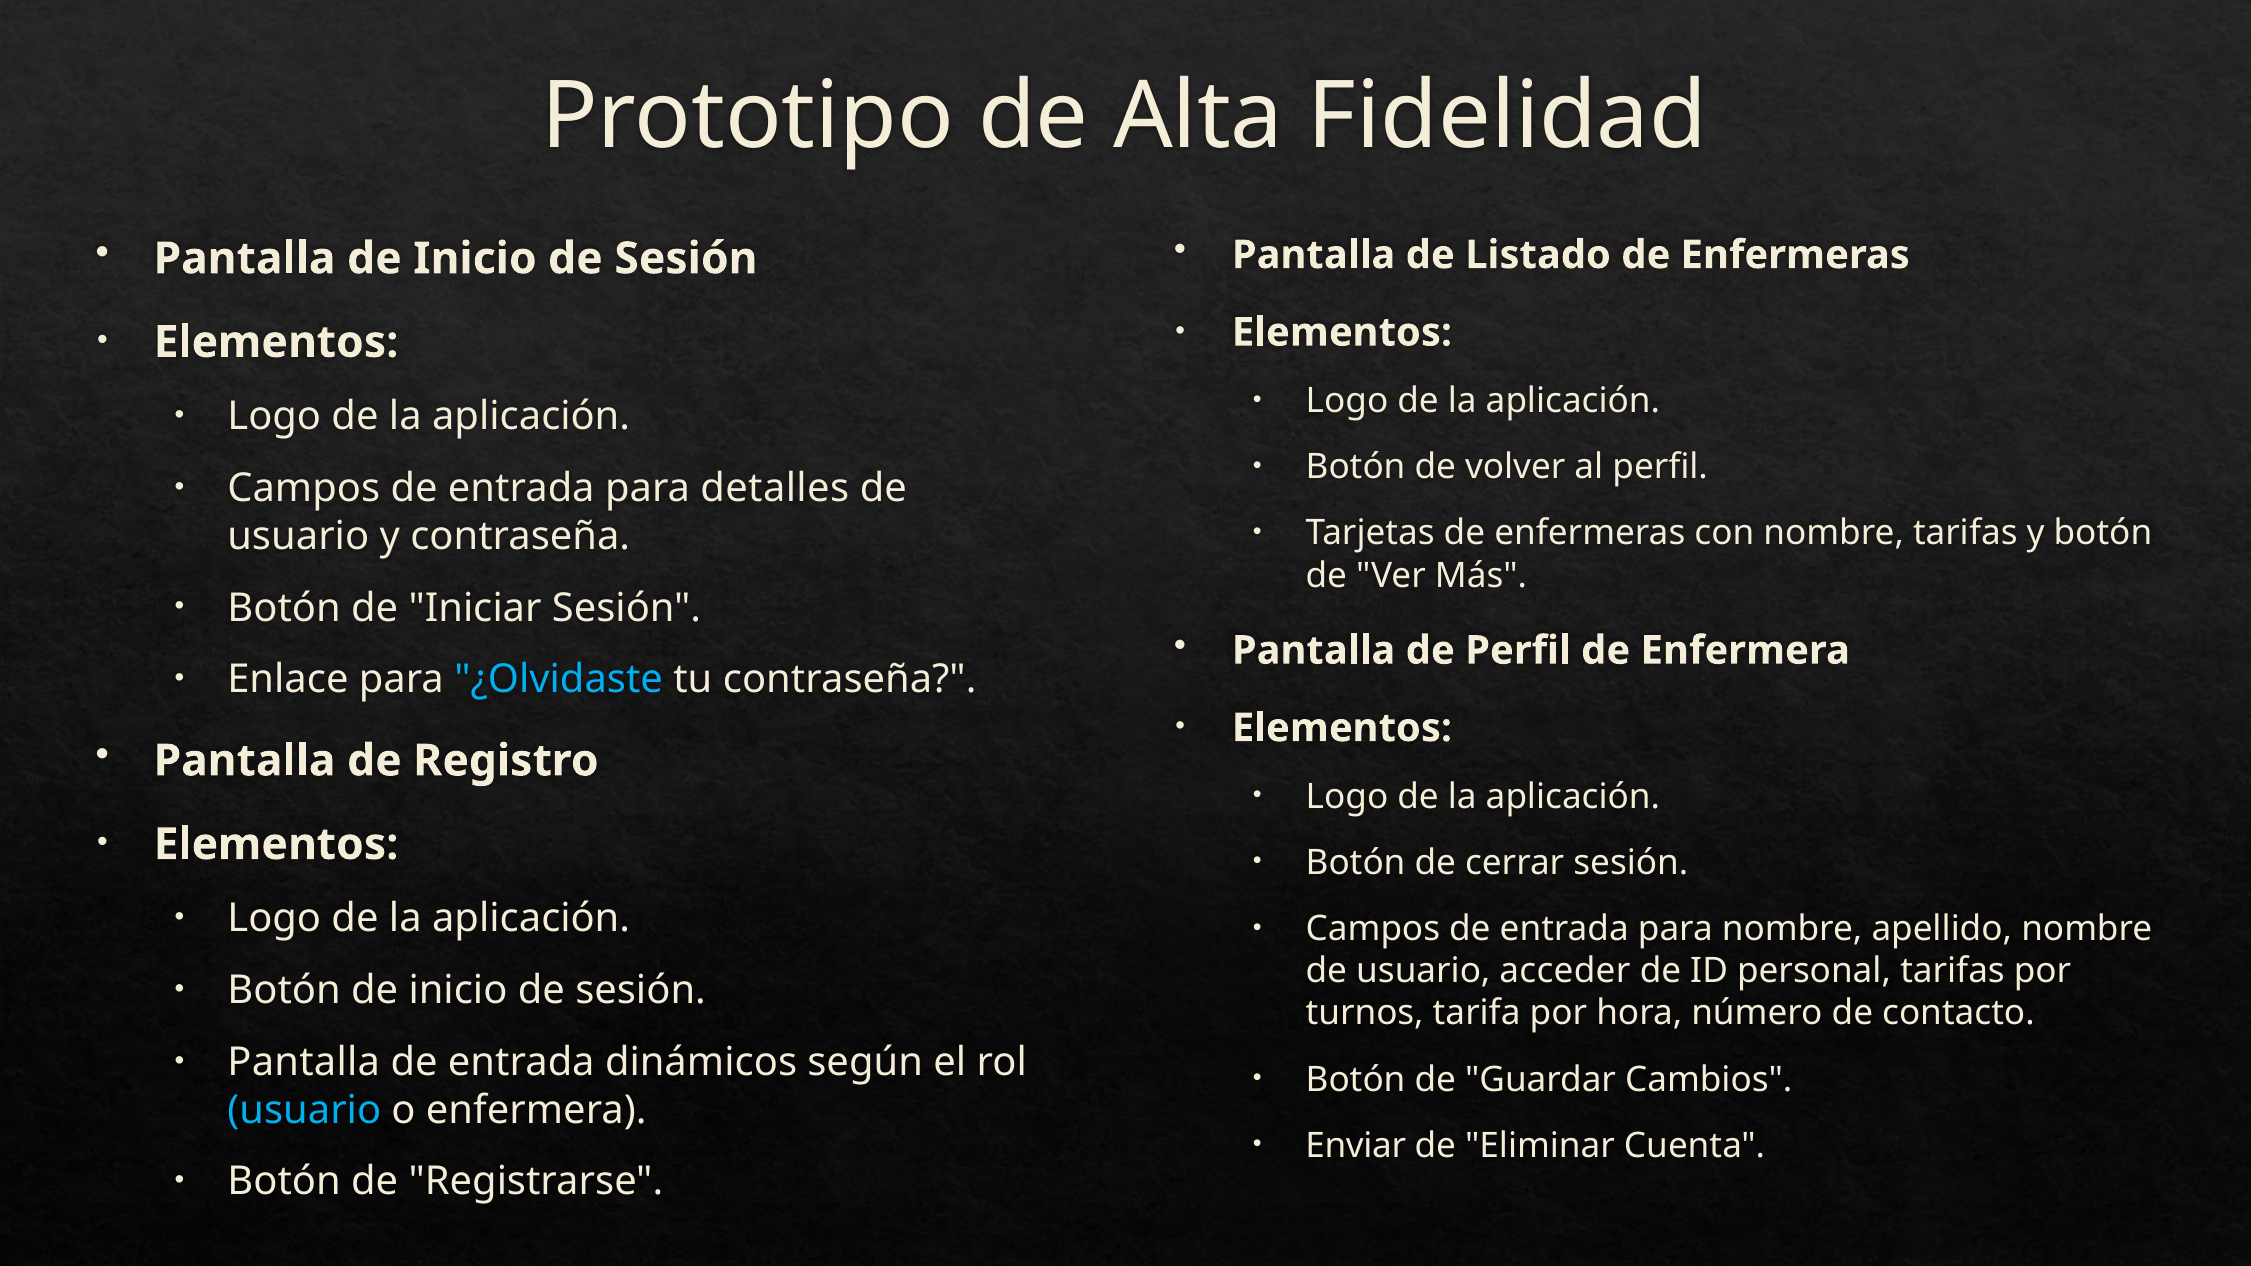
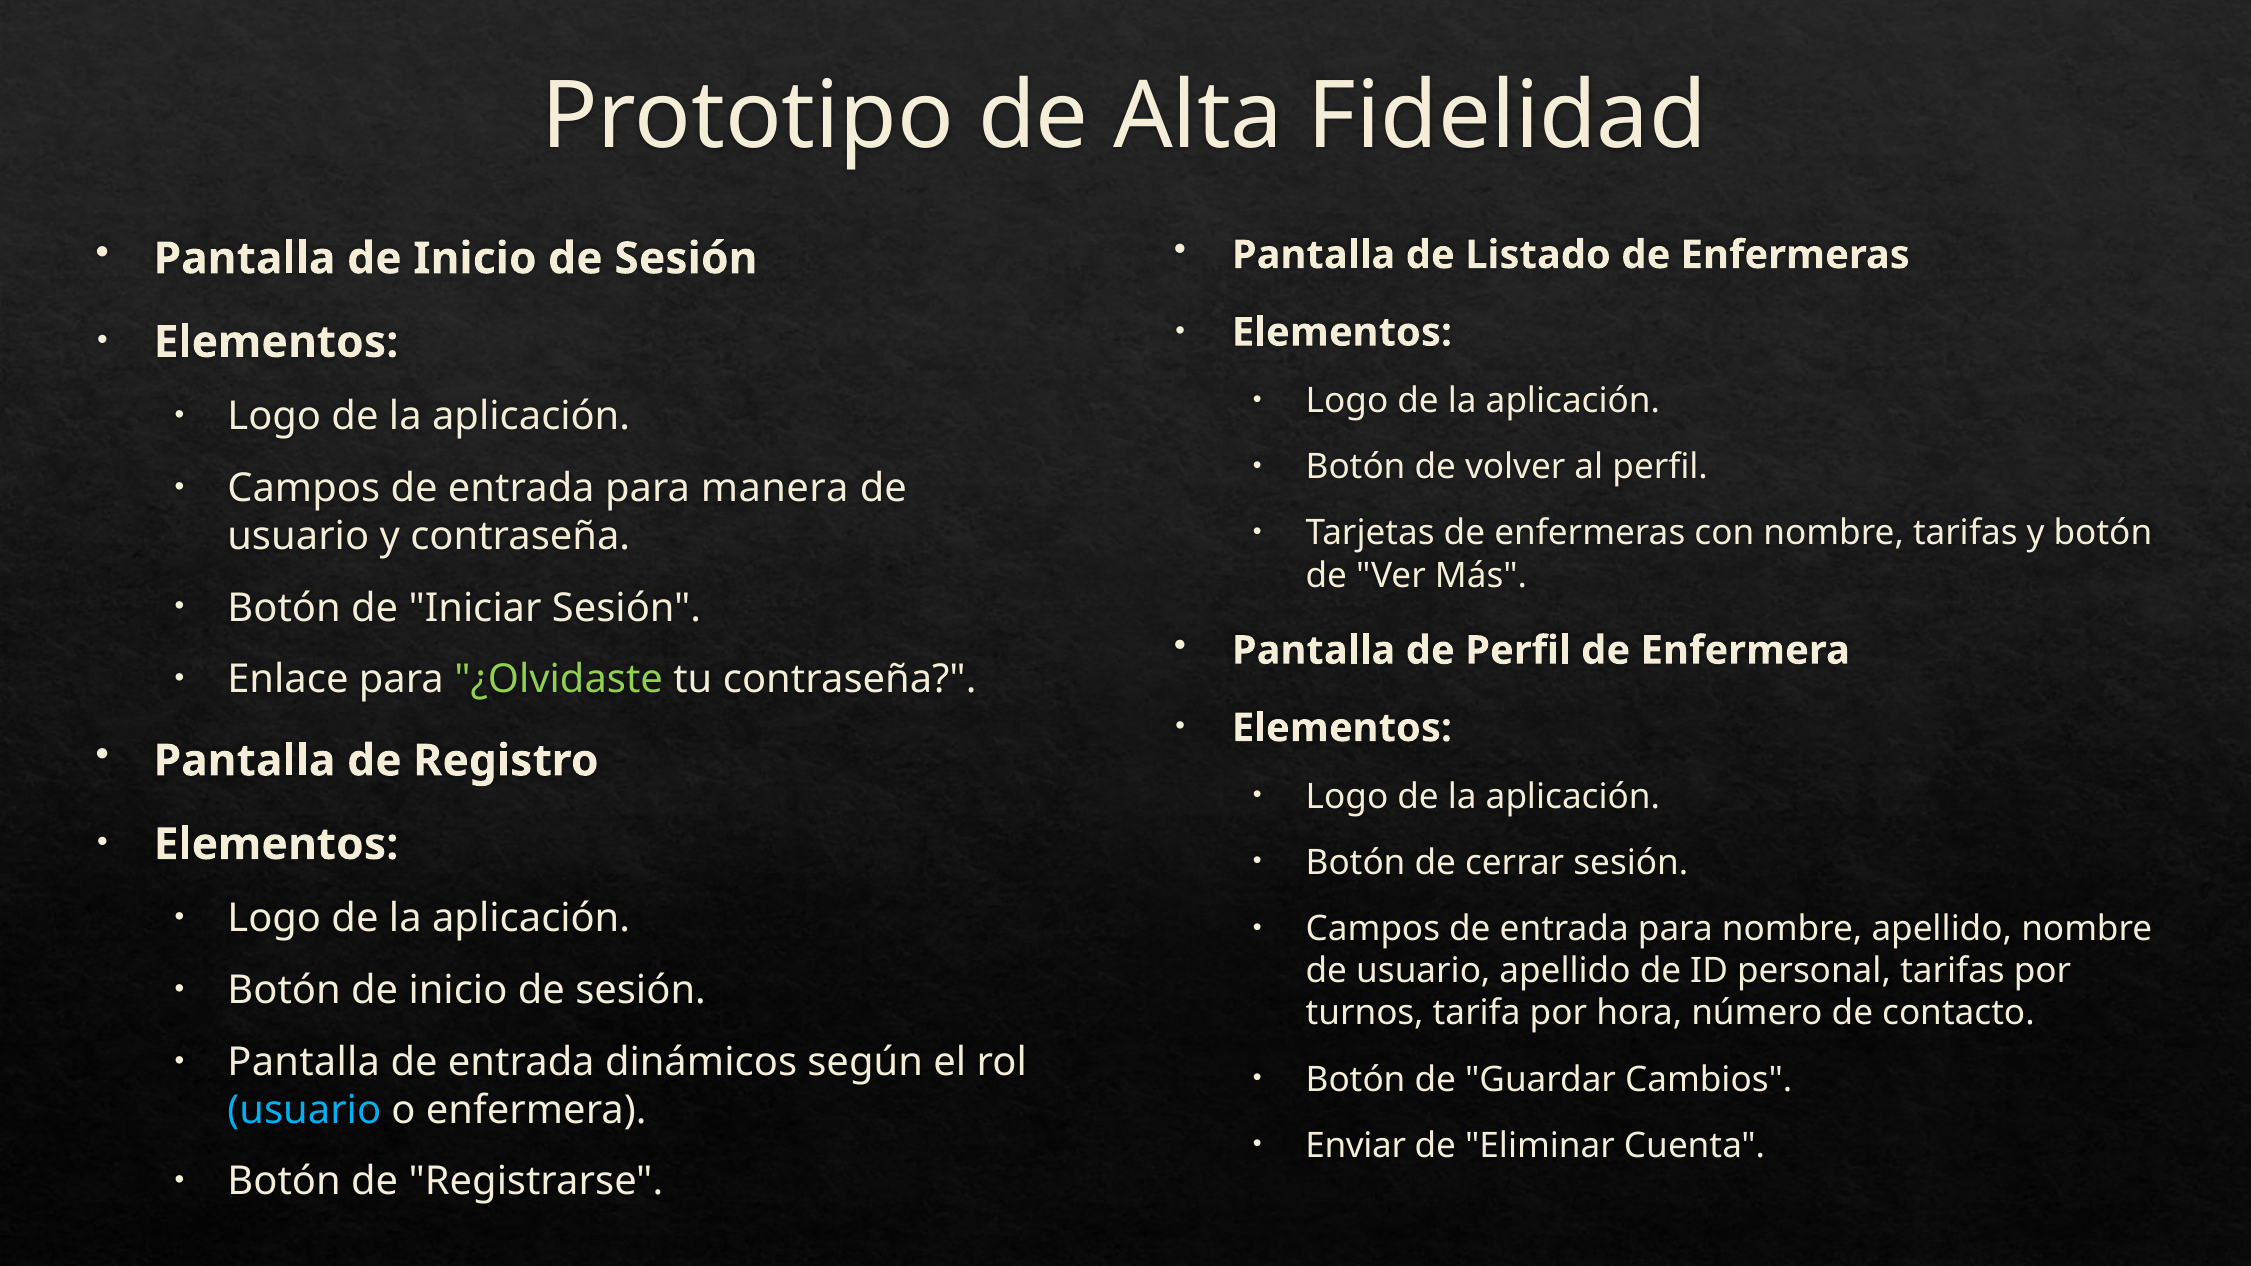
detalles: detalles -> manera
¿Olvidaste colour: light blue -> light green
usuario acceder: acceder -> apellido
